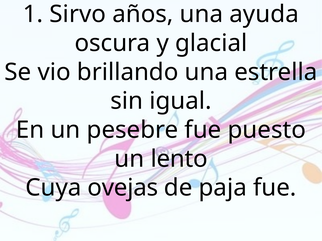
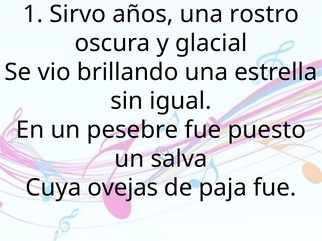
ayuda: ayuda -> rostro
lento: lento -> salva
